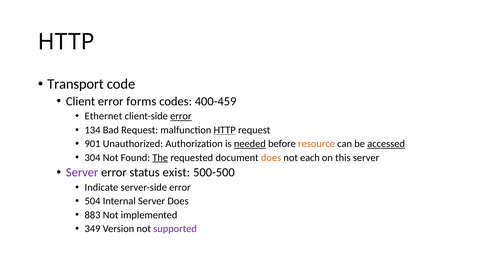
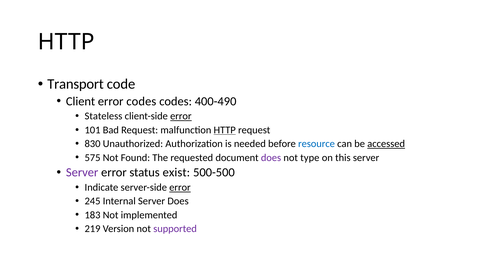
error forms: forms -> codes
400-459: 400-459 -> 400-490
Ethernet: Ethernet -> Stateless
134: 134 -> 101
901: 901 -> 830
needed underline: present -> none
resource colour: orange -> blue
304: 304 -> 575
The underline: present -> none
does at (271, 158) colour: orange -> purple
each: each -> type
error at (180, 187) underline: none -> present
504: 504 -> 245
883: 883 -> 183
349: 349 -> 219
